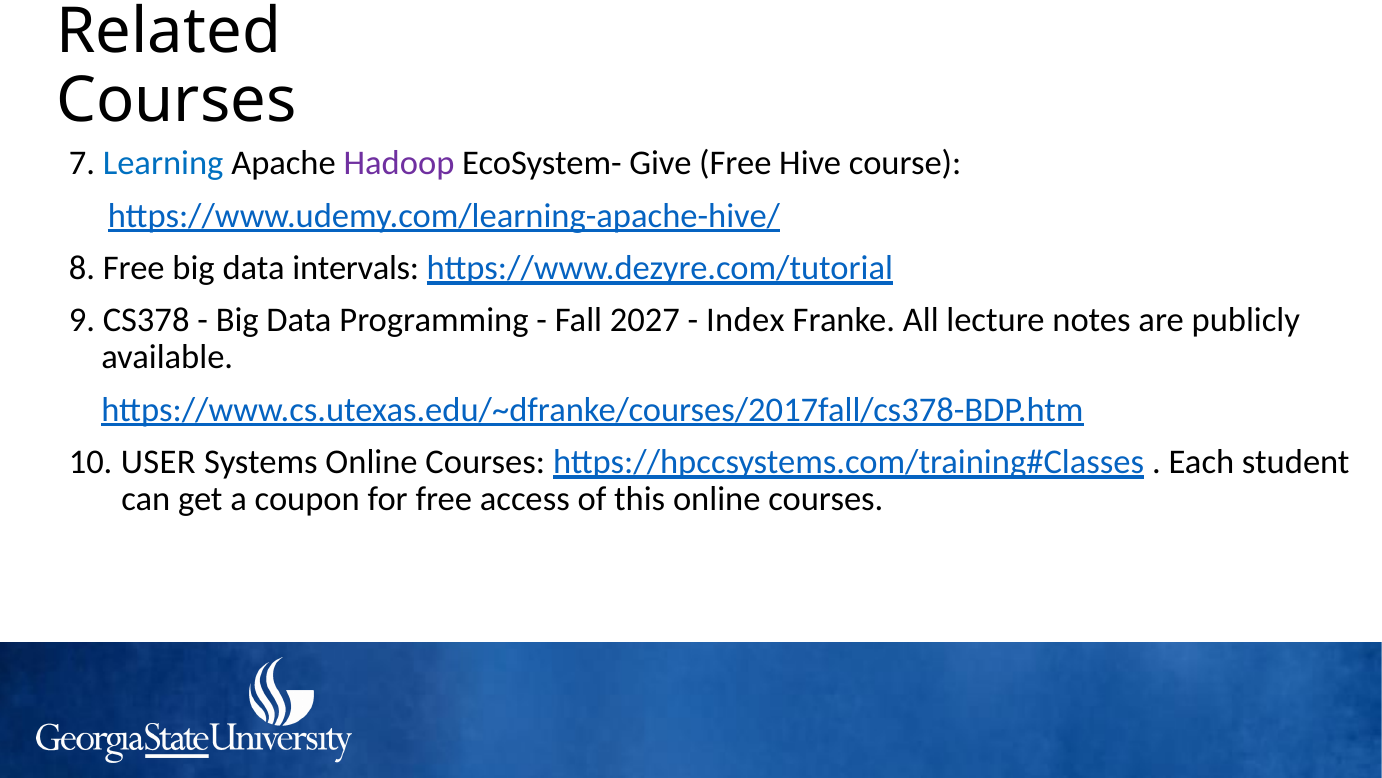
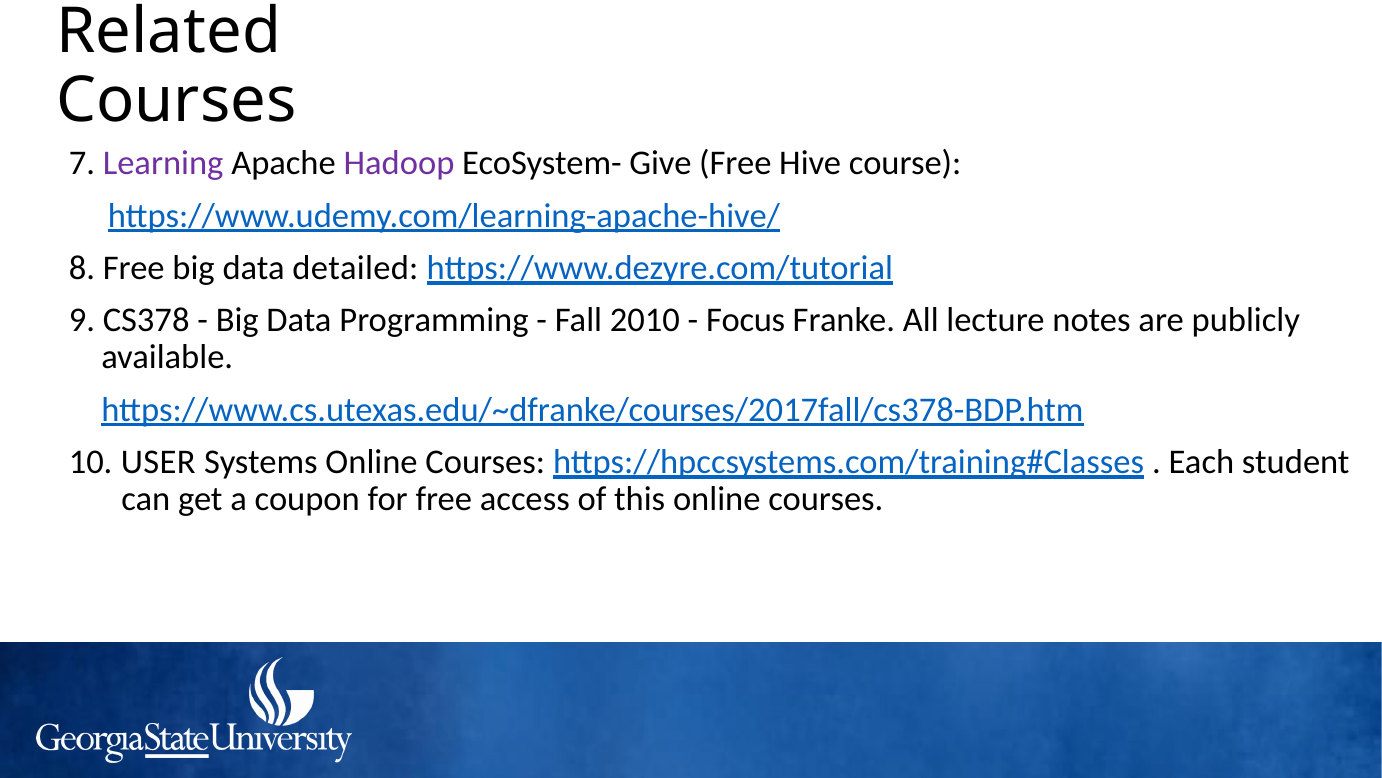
Learning colour: blue -> purple
intervals: intervals -> detailed
2027: 2027 -> 2010
Index: Index -> Focus
